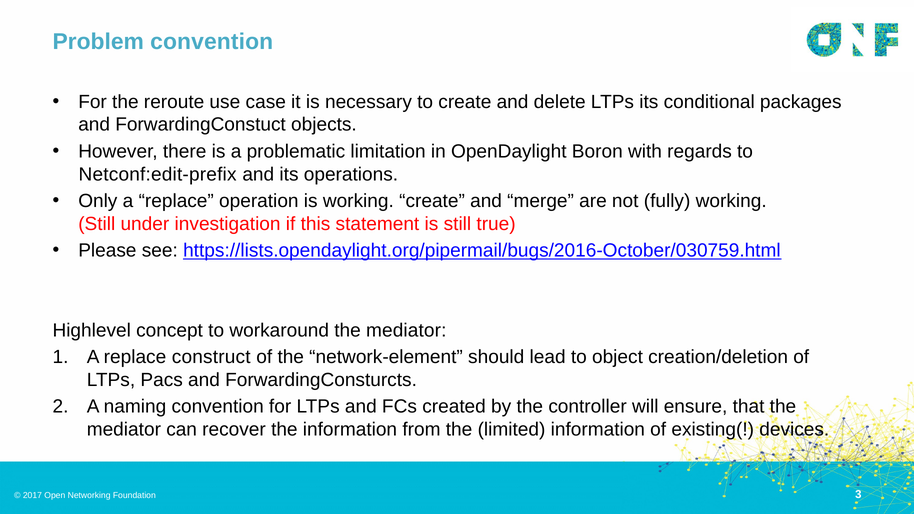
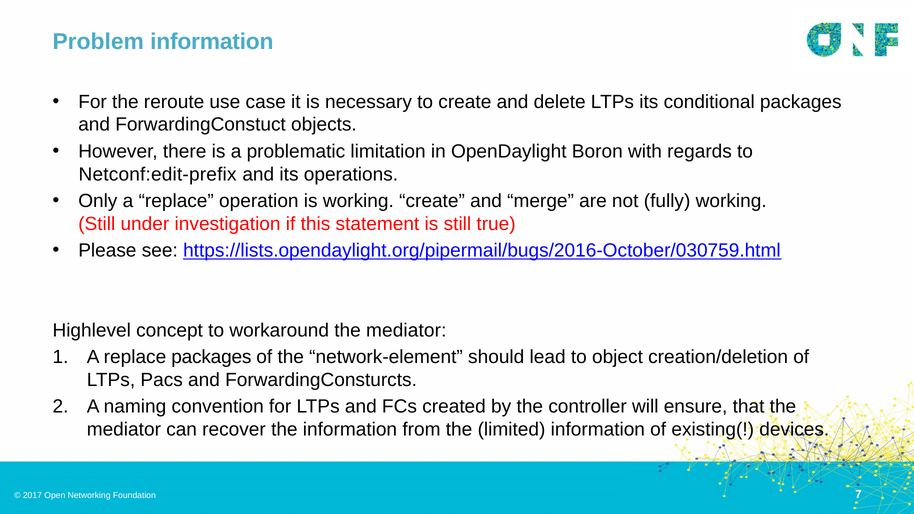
Problem convention: convention -> information
replace construct: construct -> packages
3: 3 -> 7
